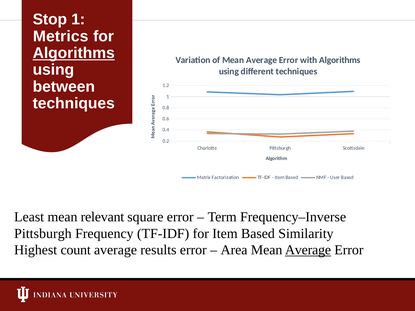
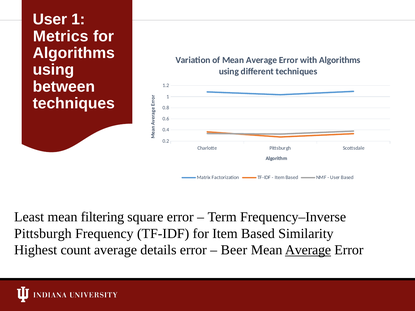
Stop at (50, 19): Stop -> User
Algorithms at (74, 53) underline: present -> none
relevant: relevant -> filtering
results: results -> details
Area: Area -> Beer
